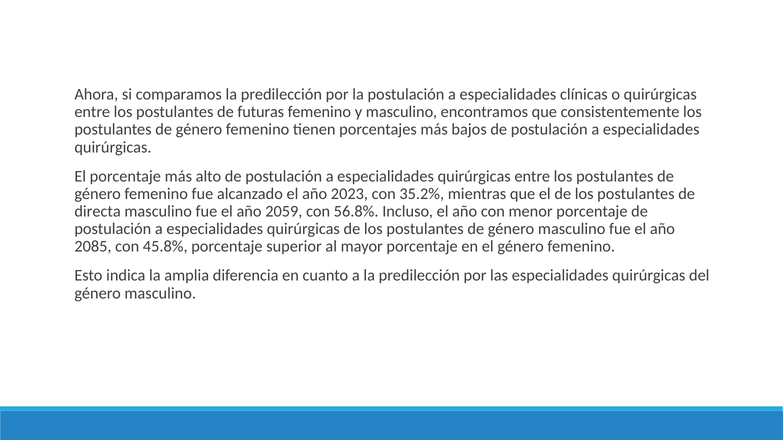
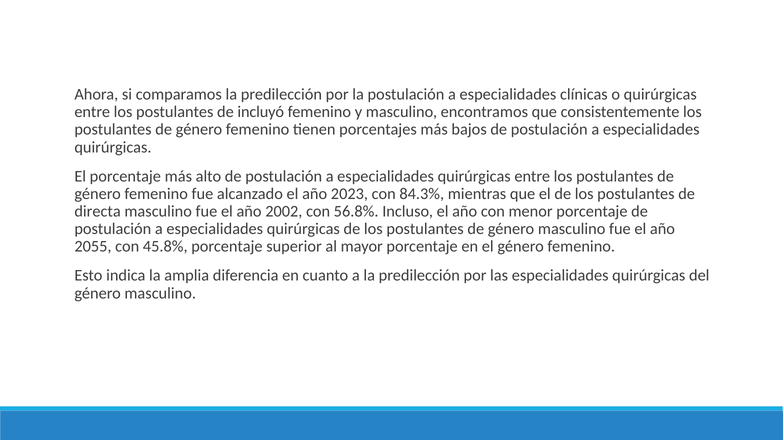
futuras: futuras -> incluyó
35.2%: 35.2% -> 84.3%
2059: 2059 -> 2002
2085: 2085 -> 2055
